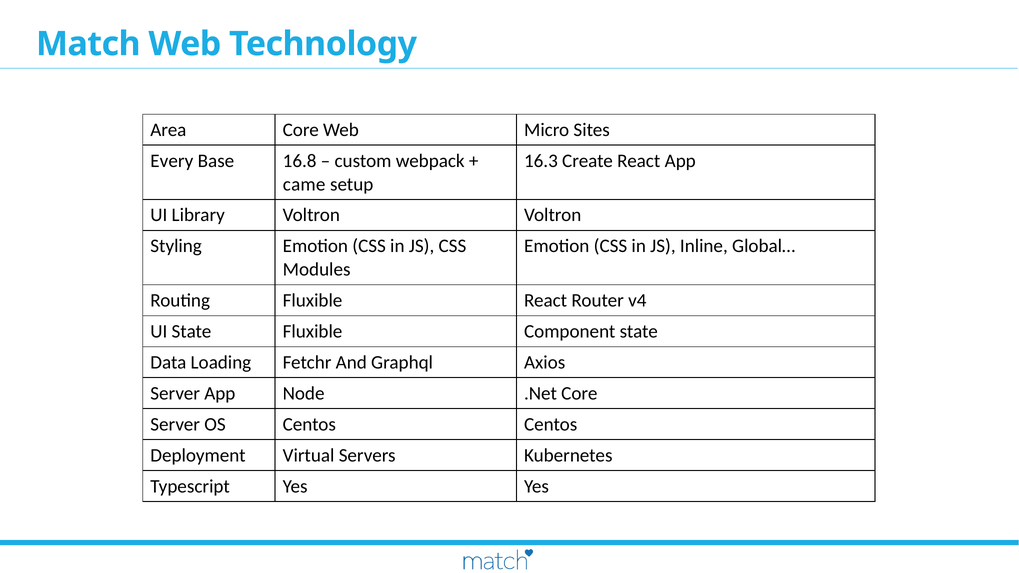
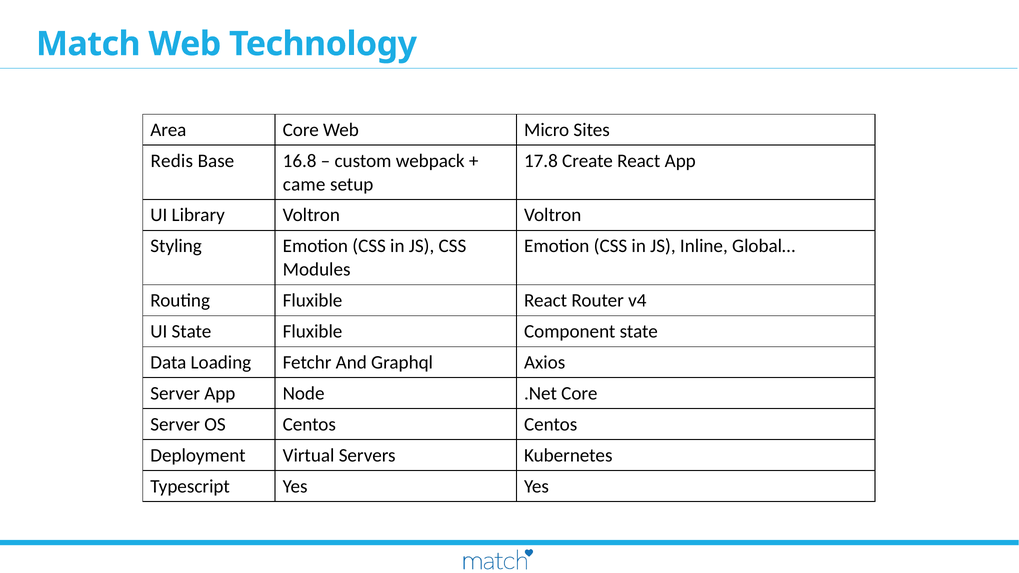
Every: Every -> Redis
16.3: 16.3 -> 17.8
